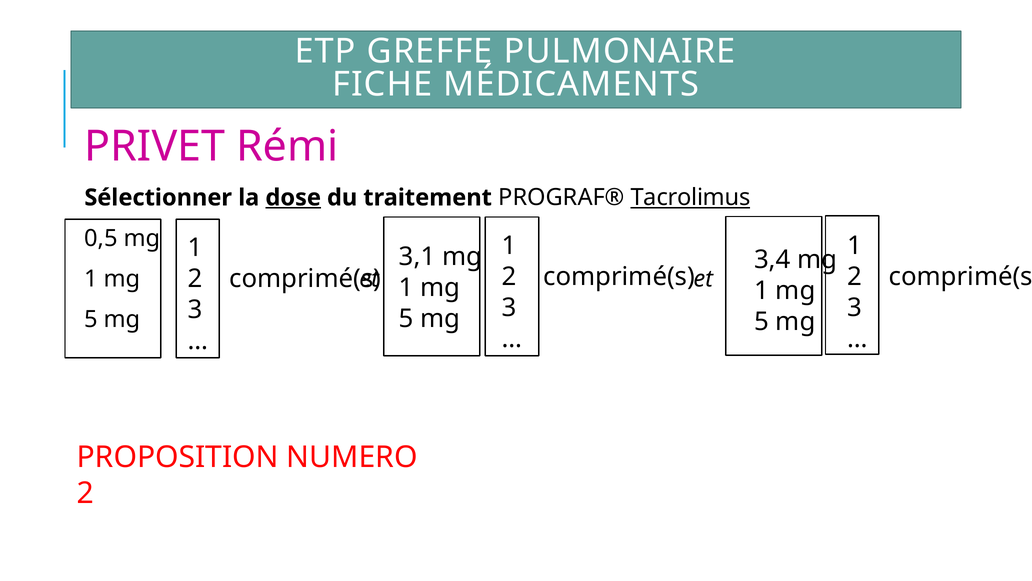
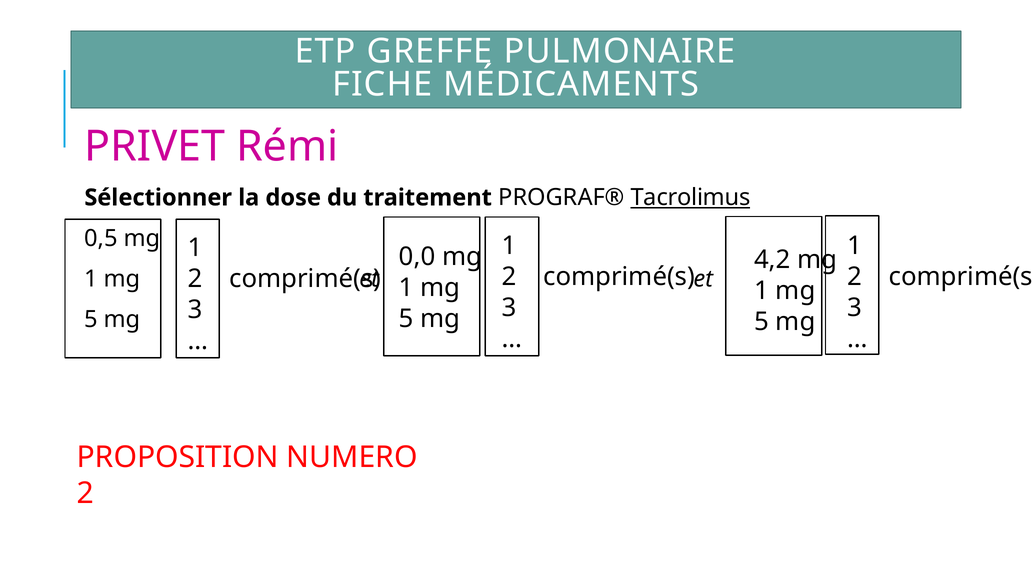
dose underline: present -> none
3,1: 3,1 -> 0,0
3,4: 3,4 -> 4,2
